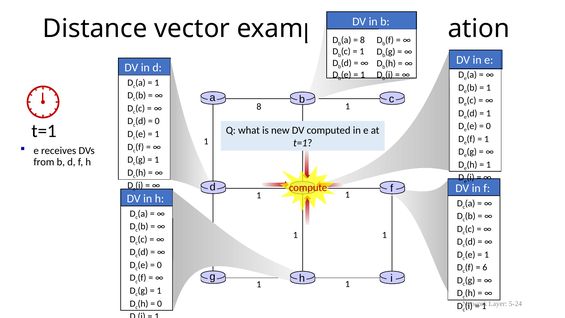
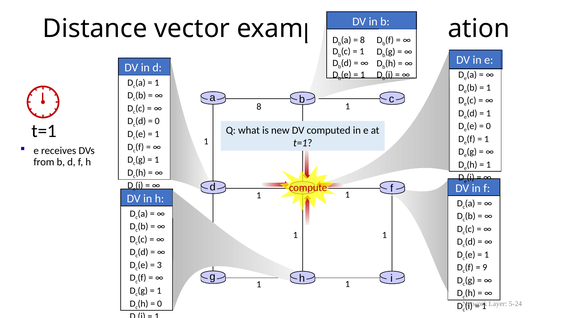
0 at (159, 265): 0 -> 3
6: 6 -> 9
